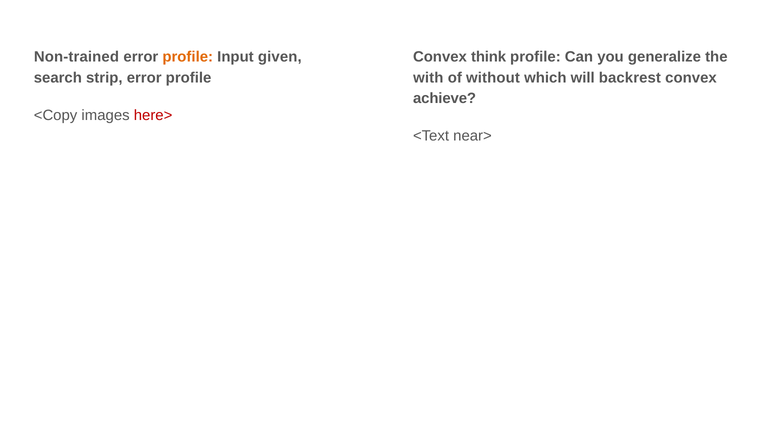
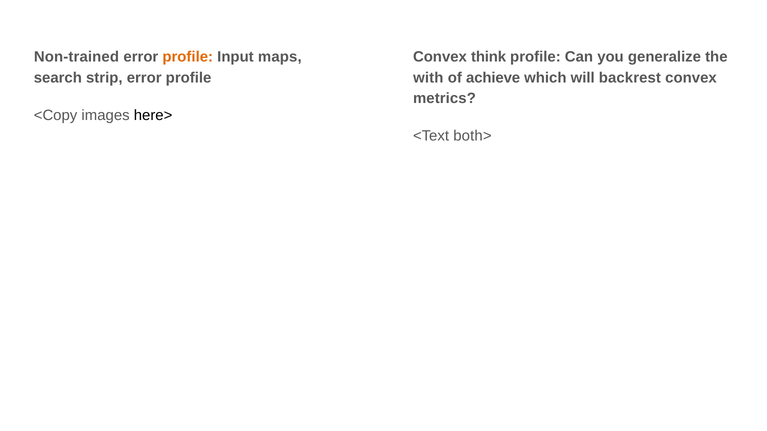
given: given -> maps
without: without -> achieve
achieve: achieve -> metrics
here> colour: red -> black
near>: near> -> both>
